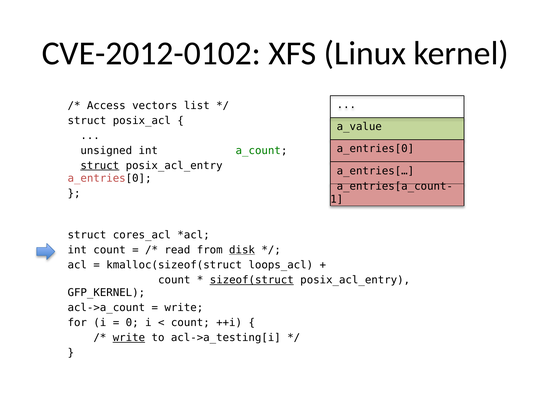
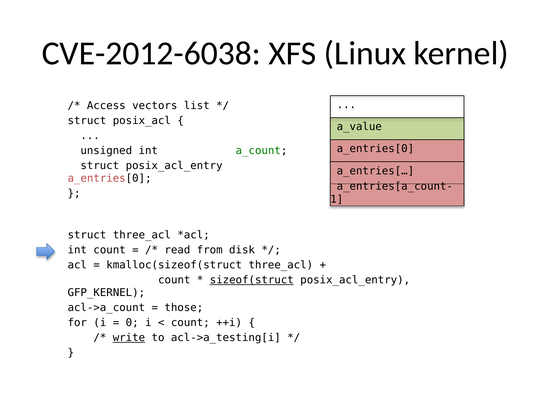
CVE-2012-0102: CVE-2012-0102 -> CVE-2012-6038
struct at (100, 166) underline: present -> none
struct cores_acl: cores_acl -> three_acl
disk underline: present -> none
kmalloc(sizeof(struct loops_acl: loops_acl -> three_acl
write at (184, 308): write -> those
